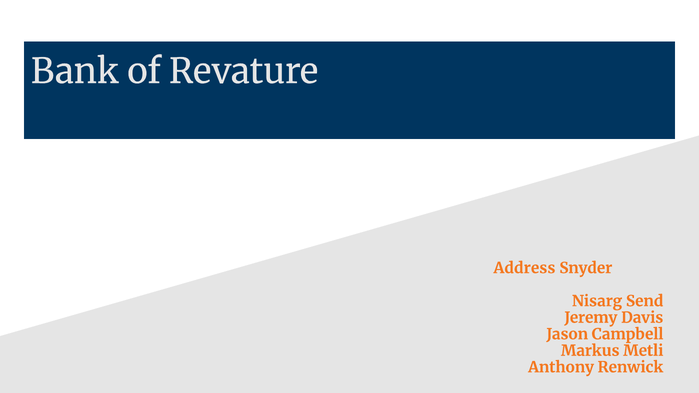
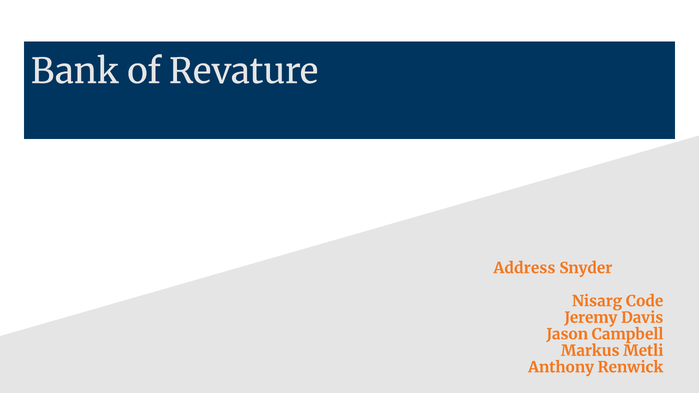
Send: Send -> Code
